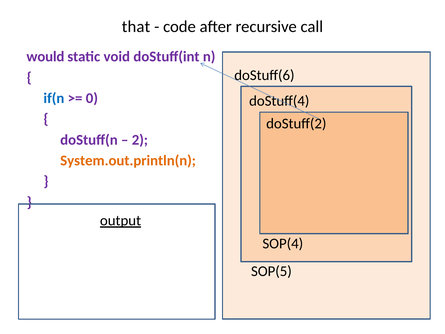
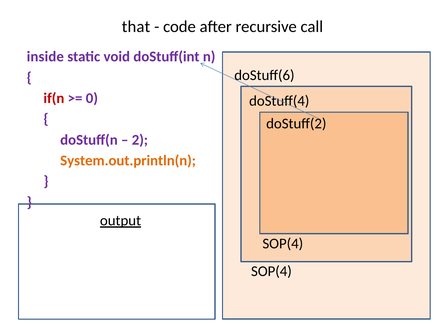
would: would -> inside
if(n colour: blue -> red
SOP(5 at (271, 271): SOP(5 -> SOP(4
